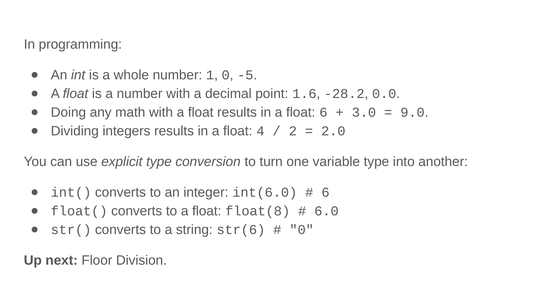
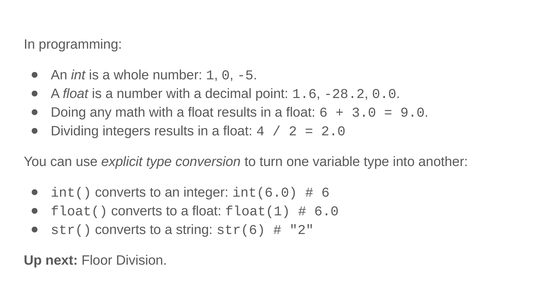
float(8: float(8 -> float(1
0 at (302, 229): 0 -> 2
